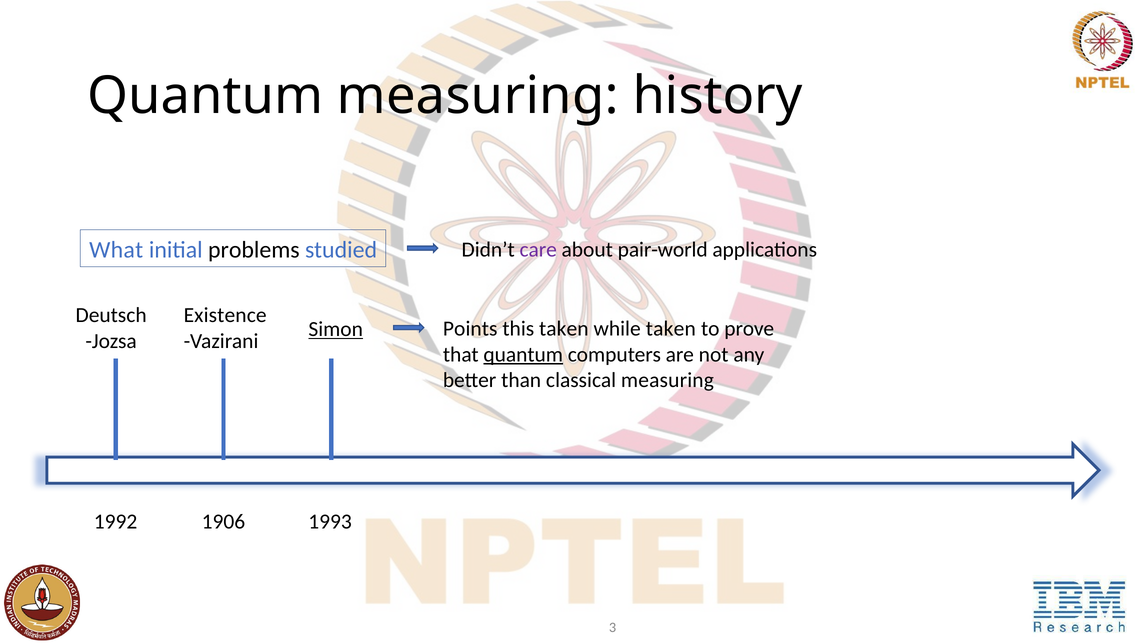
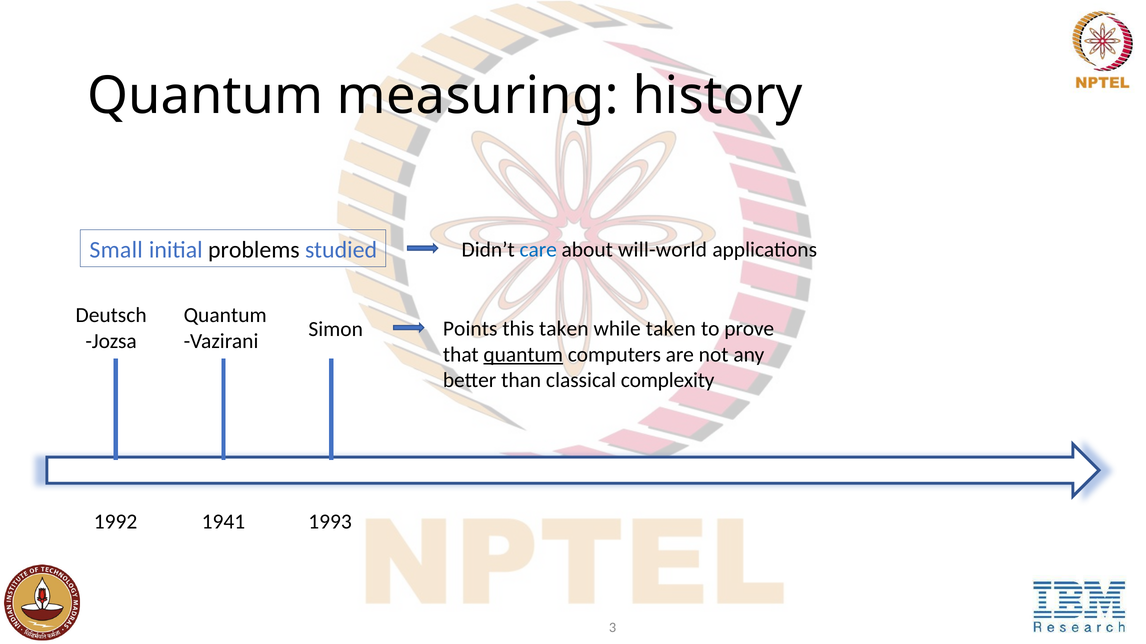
What: What -> Small
care colour: purple -> blue
pair-world: pair-world -> will-world
Existence at (225, 316): Existence -> Quantum
Simon underline: present -> none
classical measuring: measuring -> complexity
1906: 1906 -> 1941
